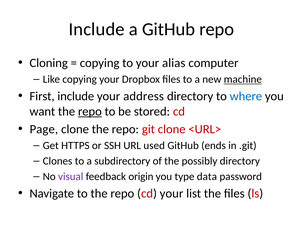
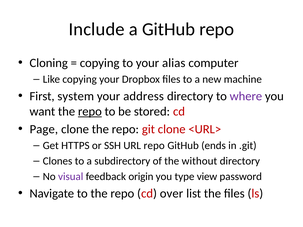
machine underline: present -> none
First include: include -> system
where colour: blue -> purple
URL used: used -> repo
possibly: possibly -> without
data: data -> view
cd your: your -> over
